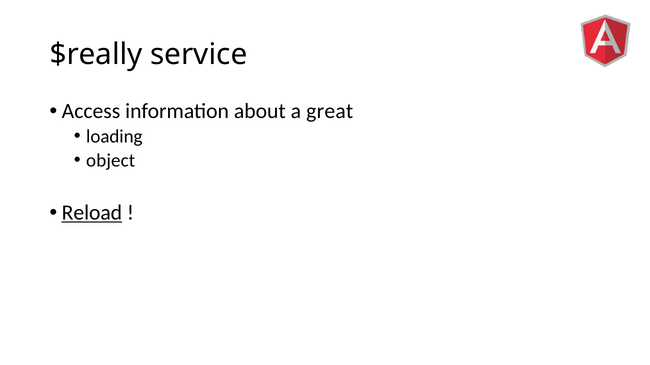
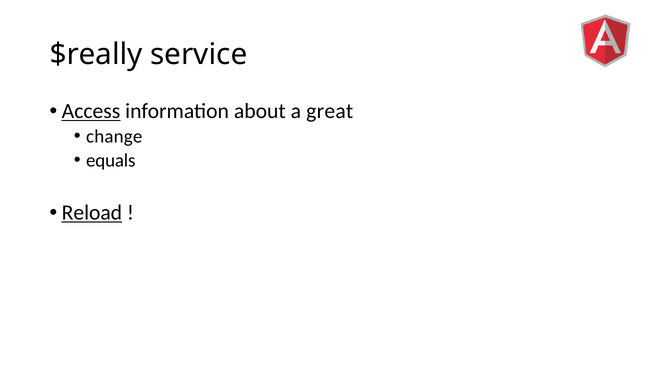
Access underline: none -> present
loading: loading -> change
object: object -> equals
